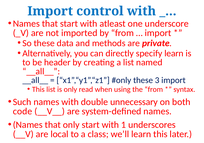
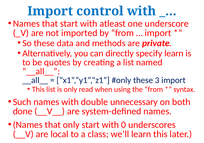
header: header -> quotes
code: code -> done
1: 1 -> 0
